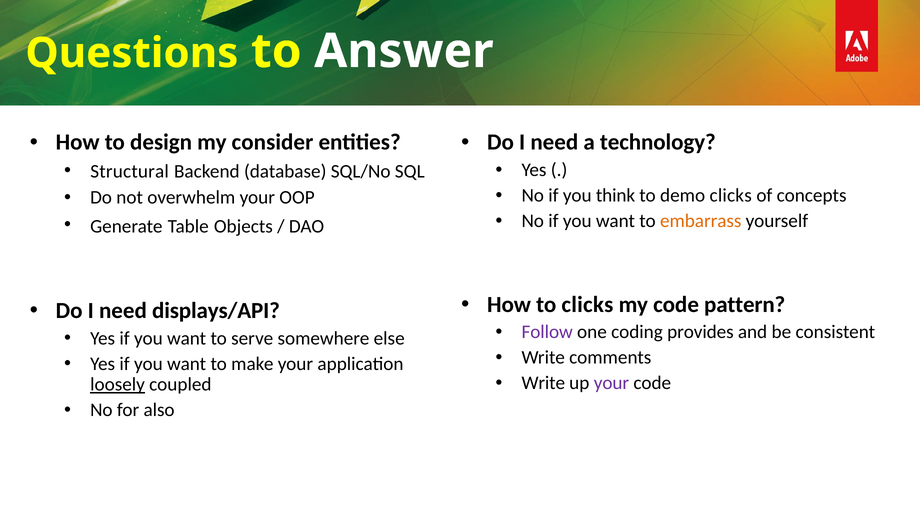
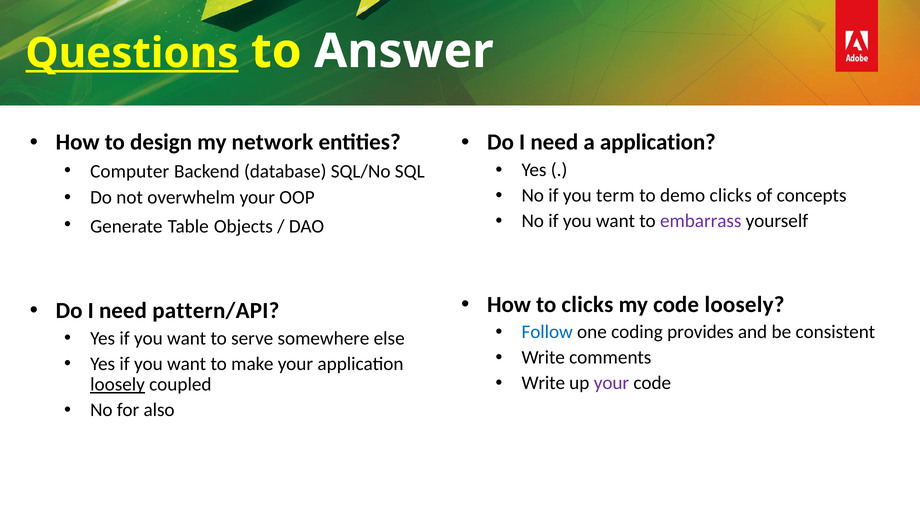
Questions underline: none -> present
consider: consider -> network
a technology: technology -> application
Structural: Structural -> Computer
think: think -> term
embarrass colour: orange -> purple
code pattern: pattern -> loosely
displays/API: displays/API -> pattern/API
Follow colour: purple -> blue
